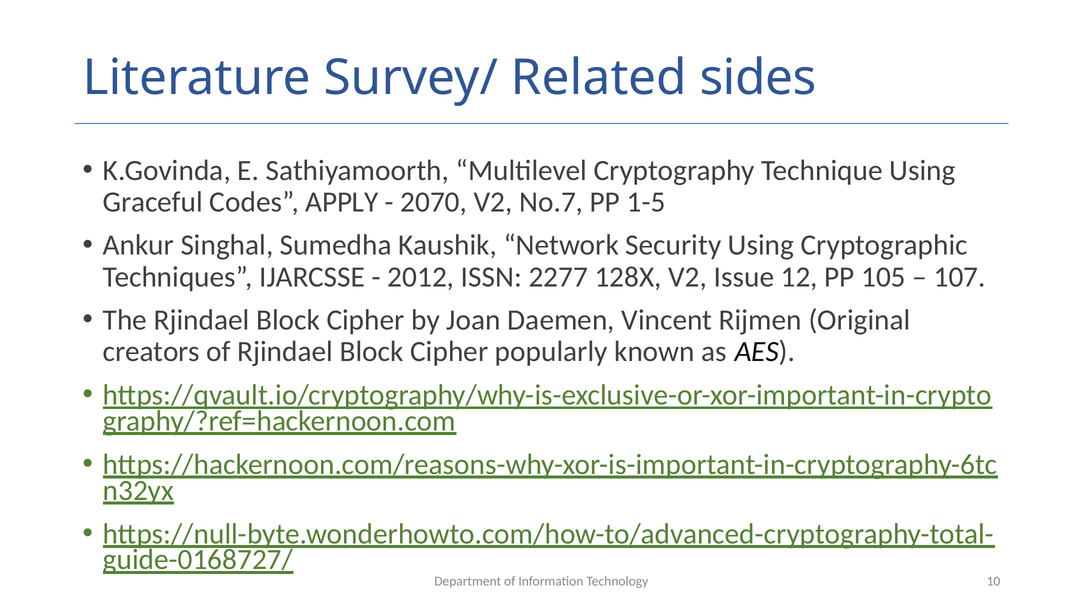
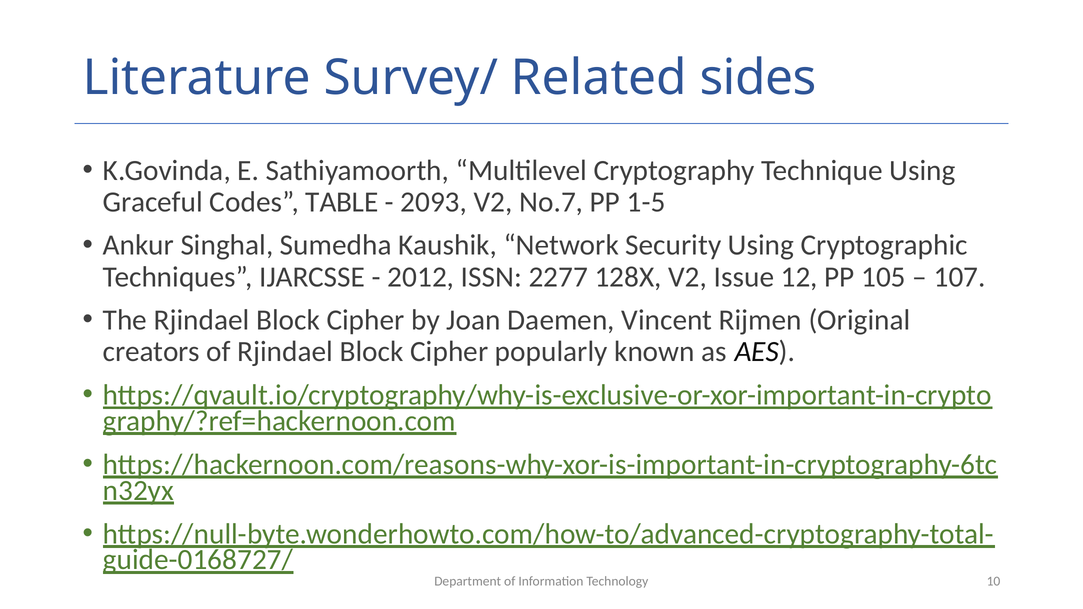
APPLY: APPLY -> TABLE
2070: 2070 -> 2093
